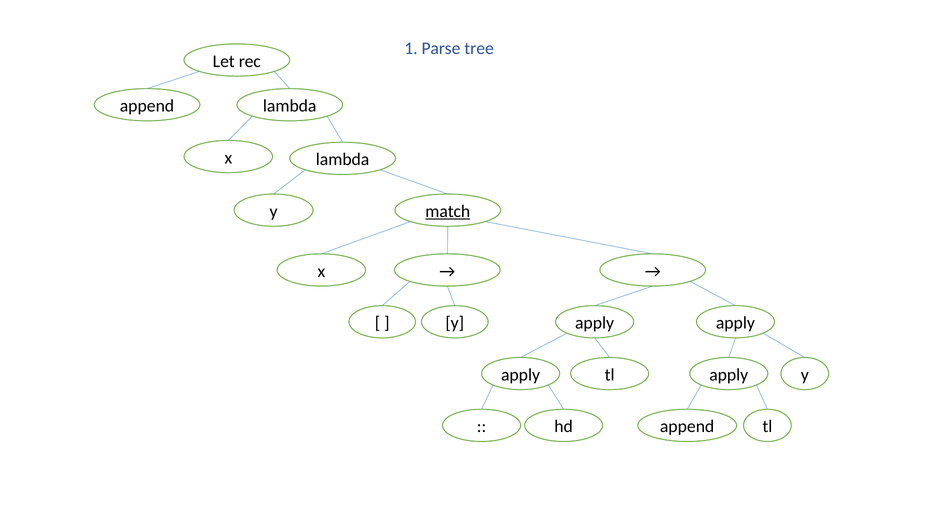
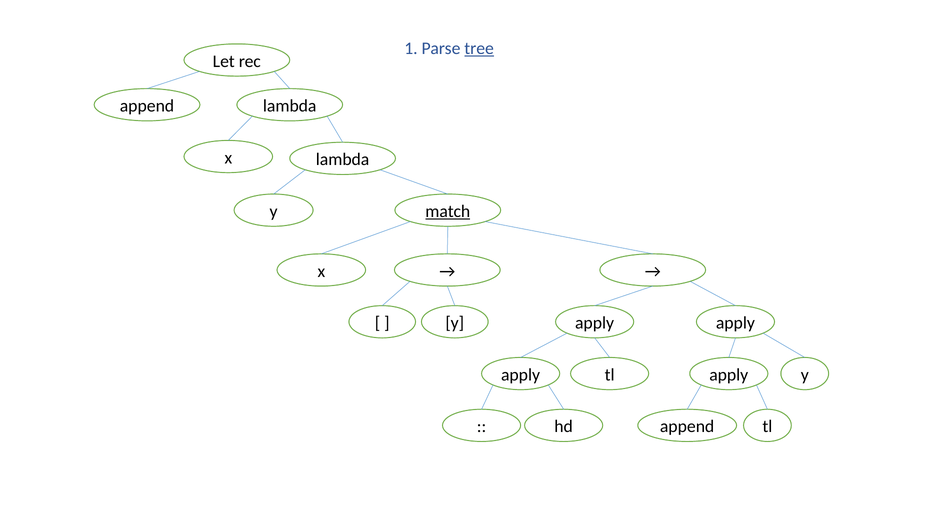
tree underline: none -> present
